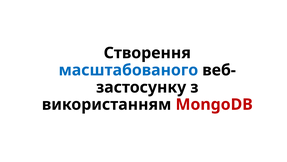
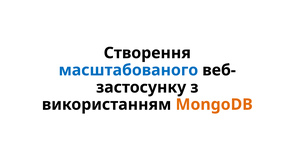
MongoDB colour: red -> orange
